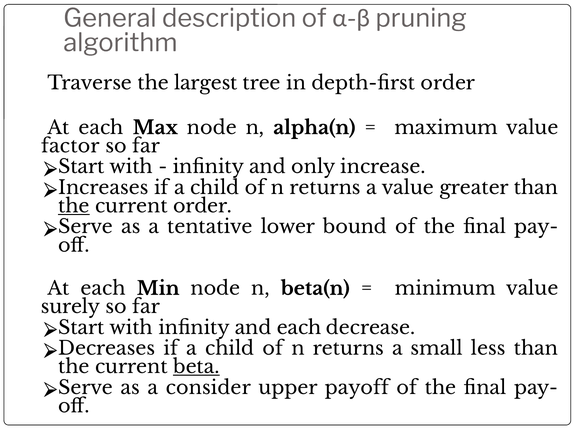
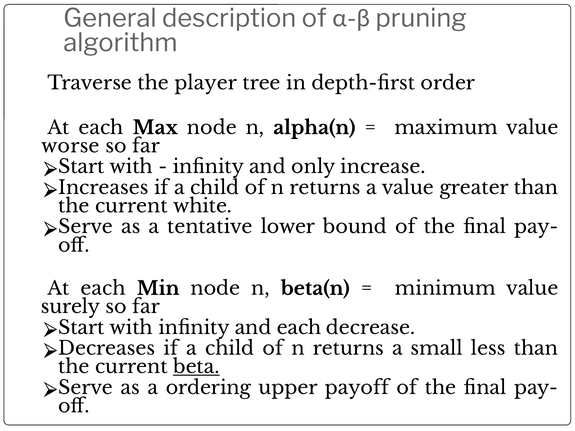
largest: largest -> player
factor: factor -> worse
the at (74, 206) underline: present -> none
current order: order -> white
consider: consider -> ordering
